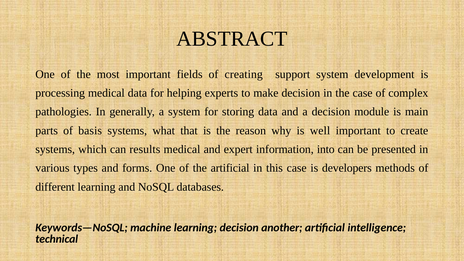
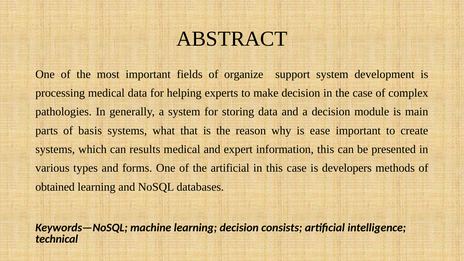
creating: creating -> organize
well: well -> ease
information into: into -> this
different: different -> obtained
another: another -> consists
